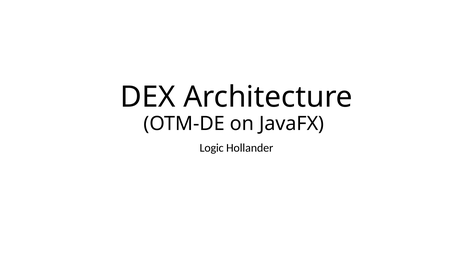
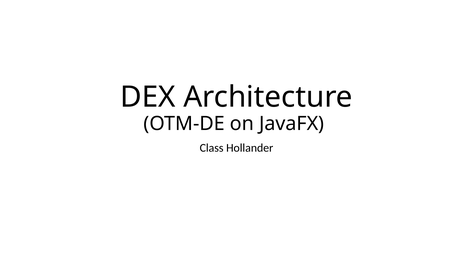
Logic: Logic -> Class
